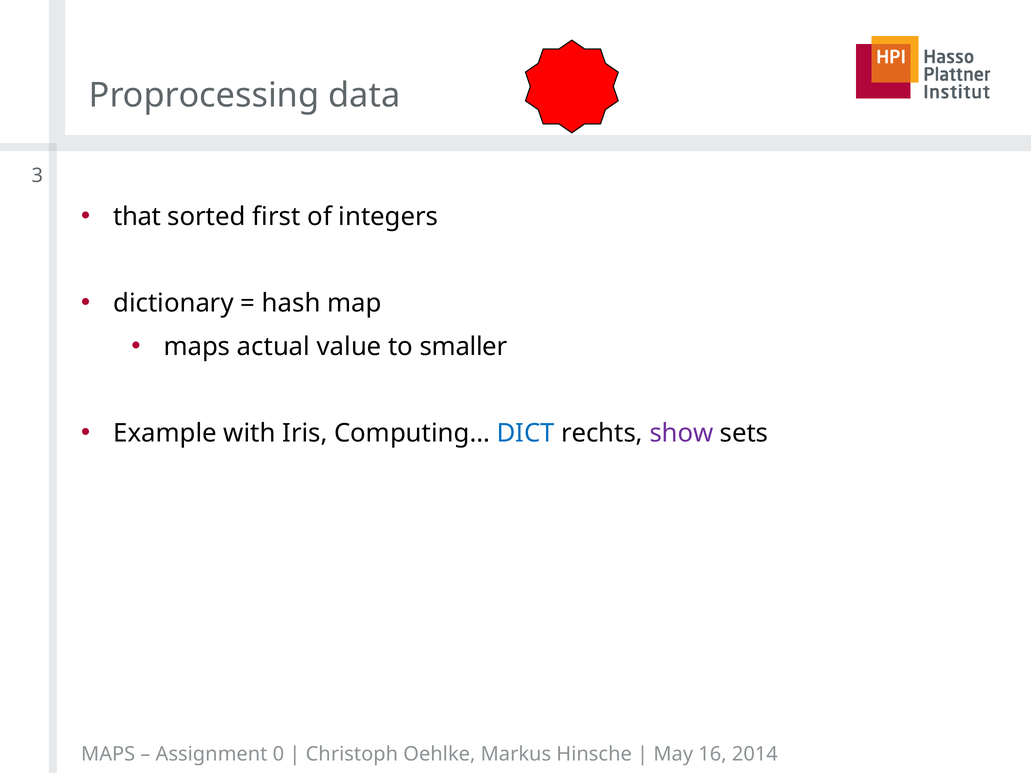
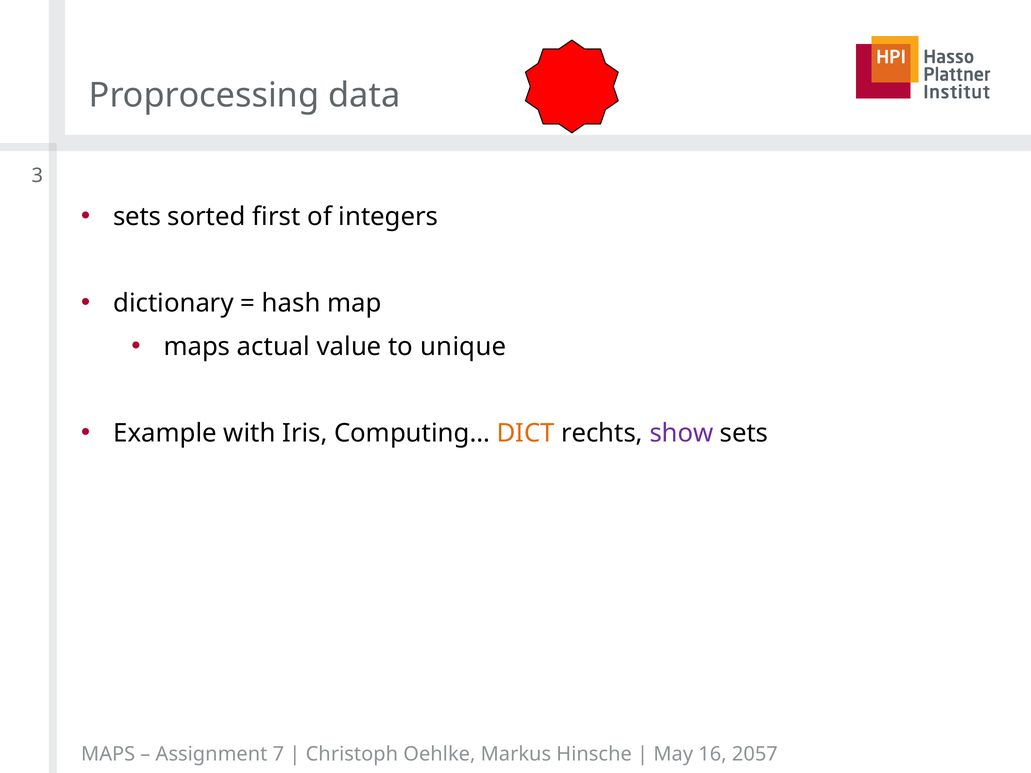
that at (137, 217): that -> sets
smaller: smaller -> unique
DICT colour: blue -> orange
0: 0 -> 7
2014: 2014 -> 2057
